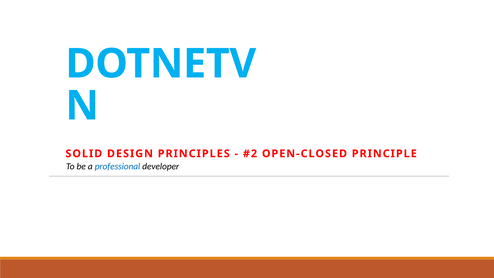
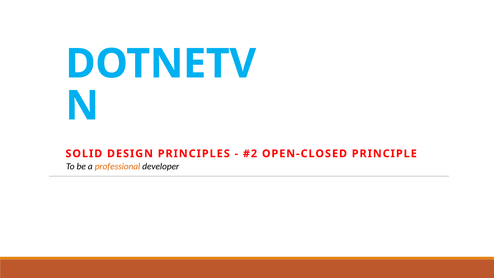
professional colour: blue -> orange
